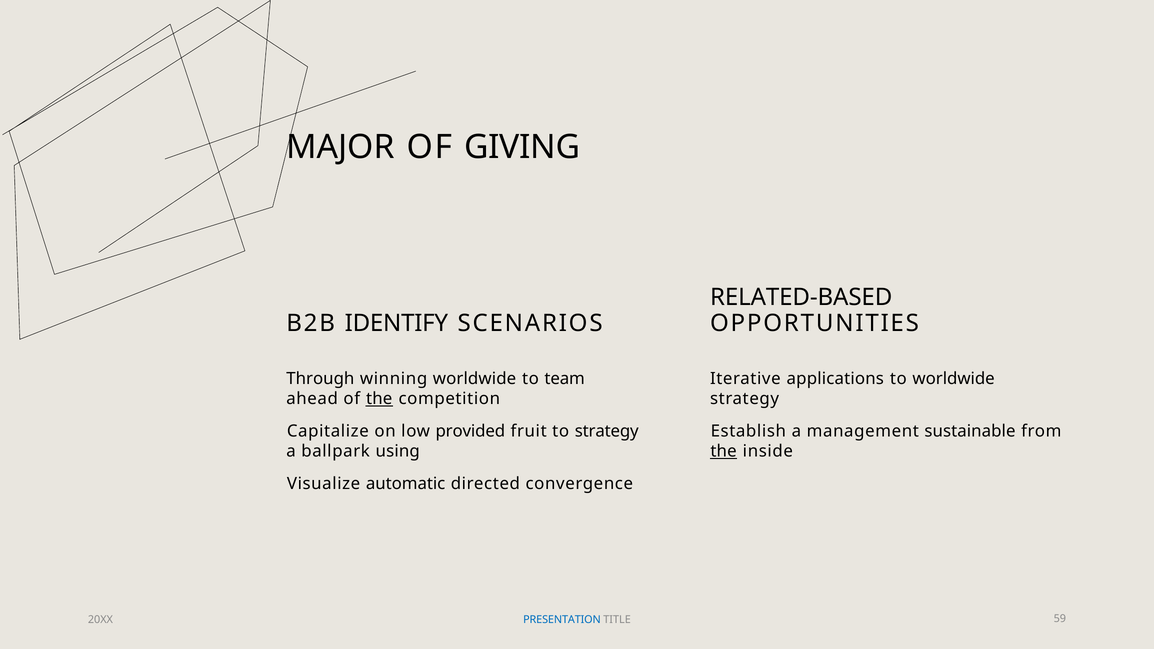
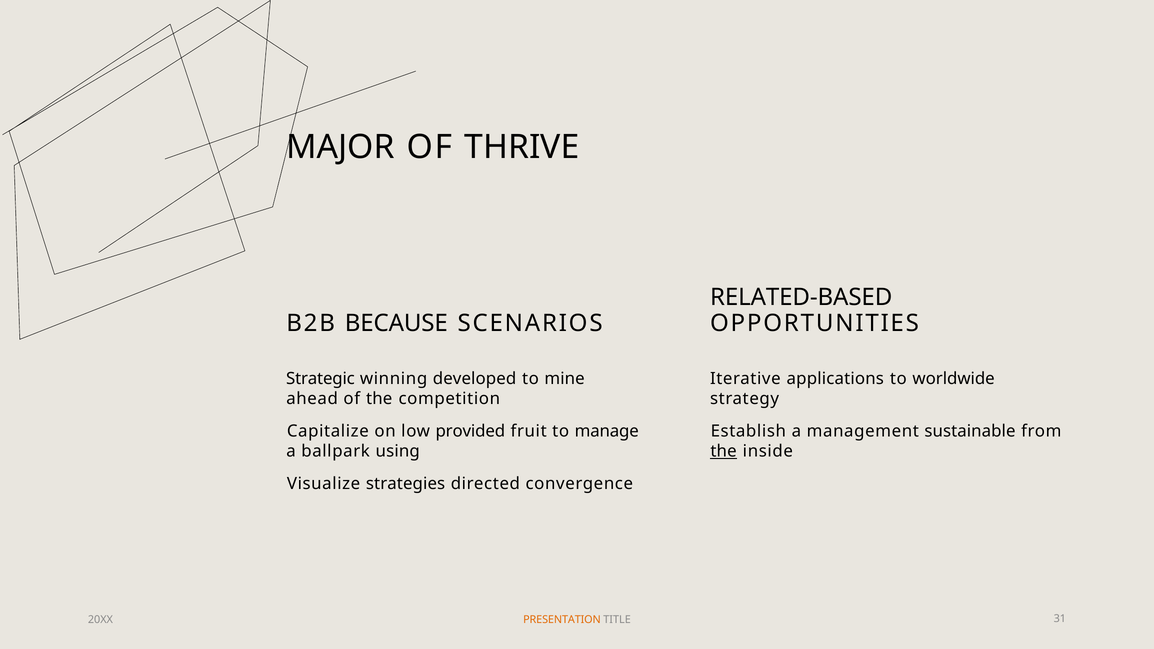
GIVING: GIVING -> THRIVE
IDENTIFY: IDENTIFY -> BECAUSE
Through: Through -> Strategic
winning worldwide: worldwide -> developed
team: team -> mine
the at (379, 399) underline: present -> none
to strategy: strategy -> manage
automatic: automatic -> strategies
PRESENTATION colour: blue -> orange
59: 59 -> 31
